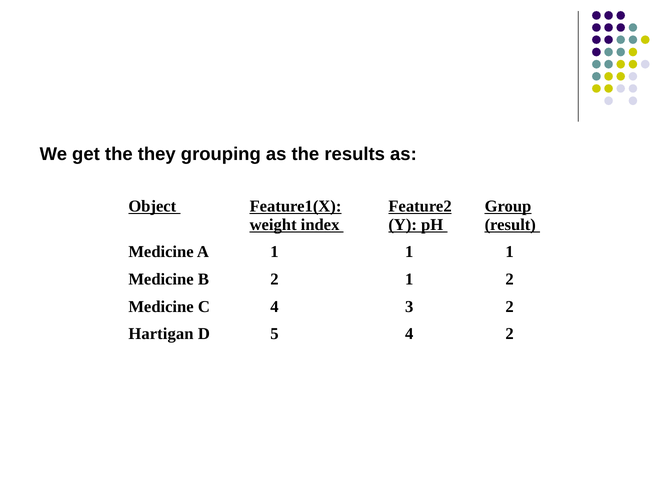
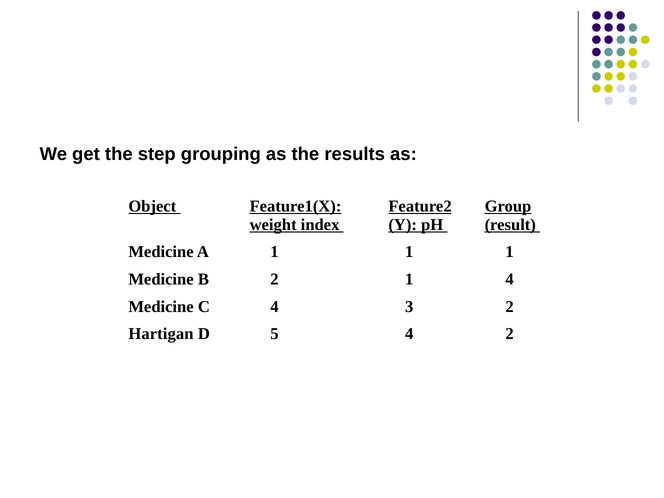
they: they -> step
1 2: 2 -> 4
